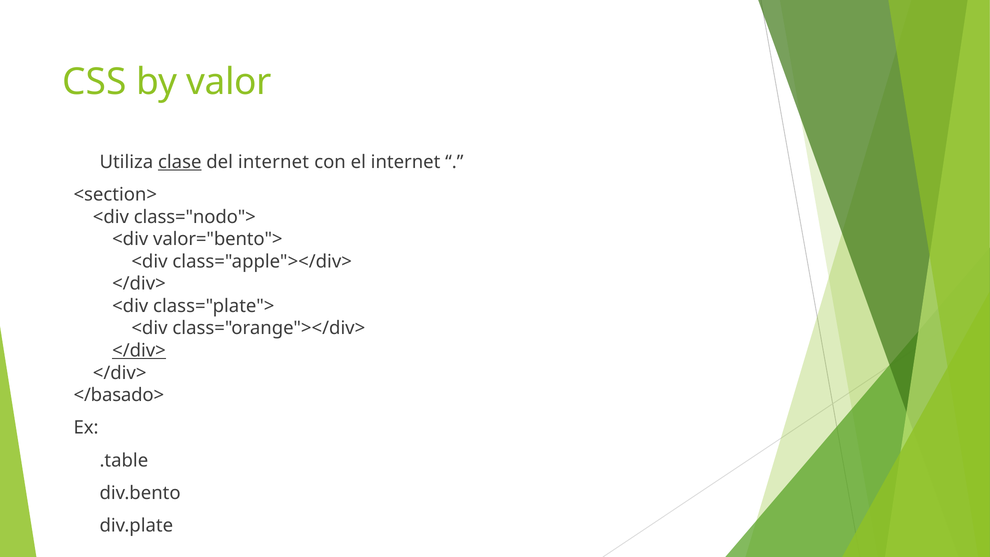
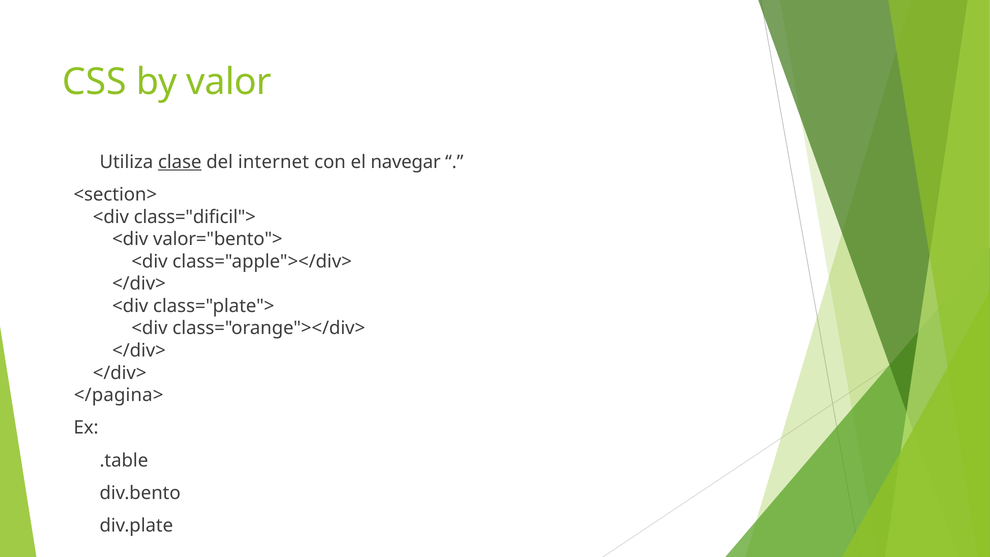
el internet: internet -> navegar
class="nodo">: class="nodo"> -> class="dificil">
</div> at (139, 351) underline: present -> none
</basado>: </basado> -> </pagina>
